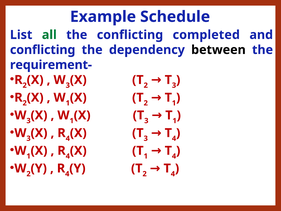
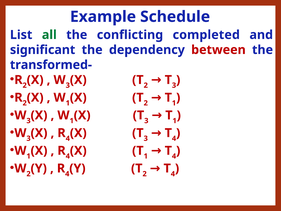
conflicting at (43, 50): conflicting -> significant
between colour: black -> red
requirement-: requirement- -> transformed-
